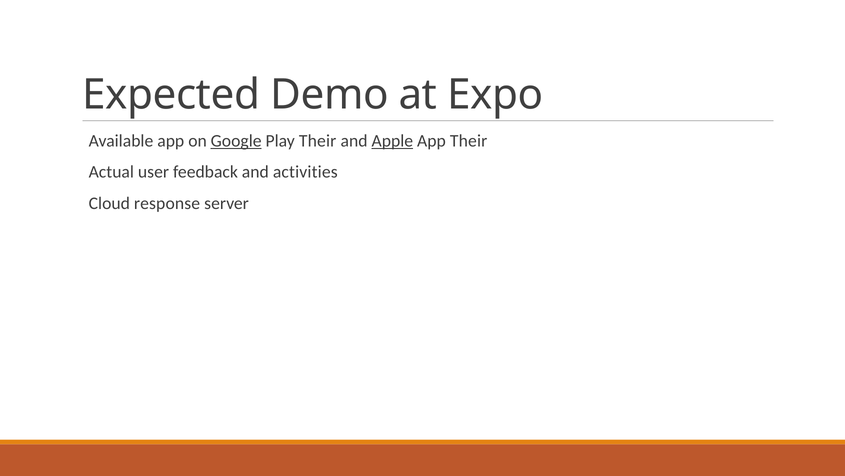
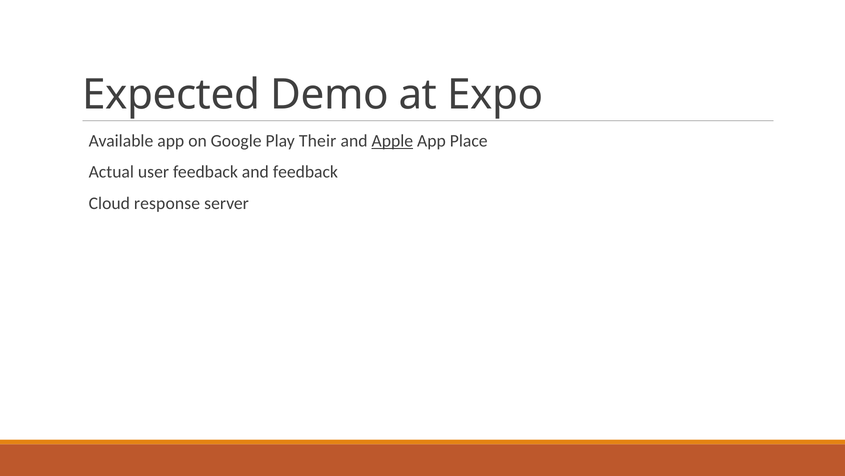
Google underline: present -> none
App Their: Their -> Place
and activities: activities -> feedback
